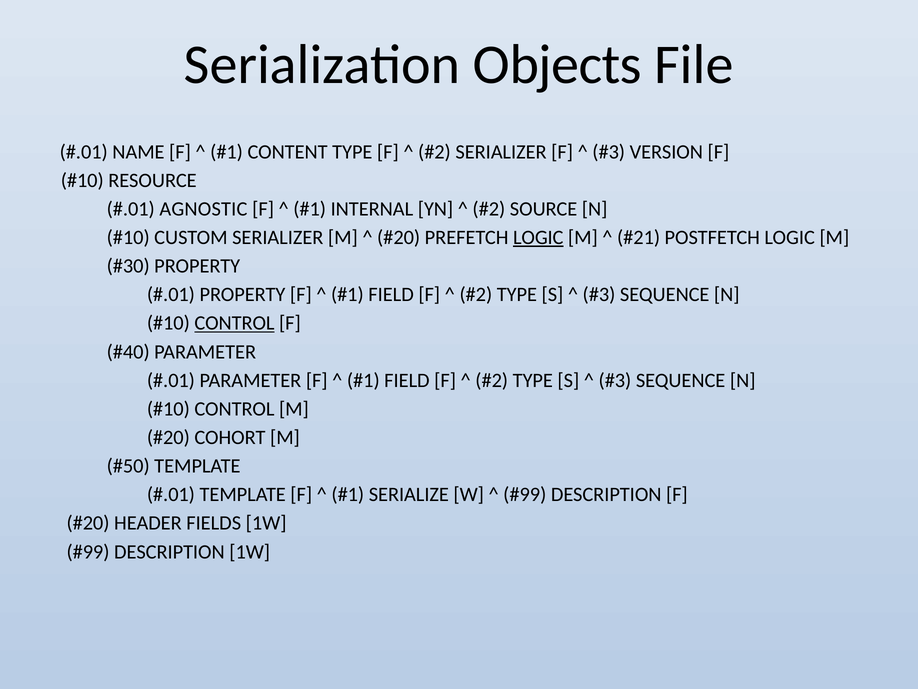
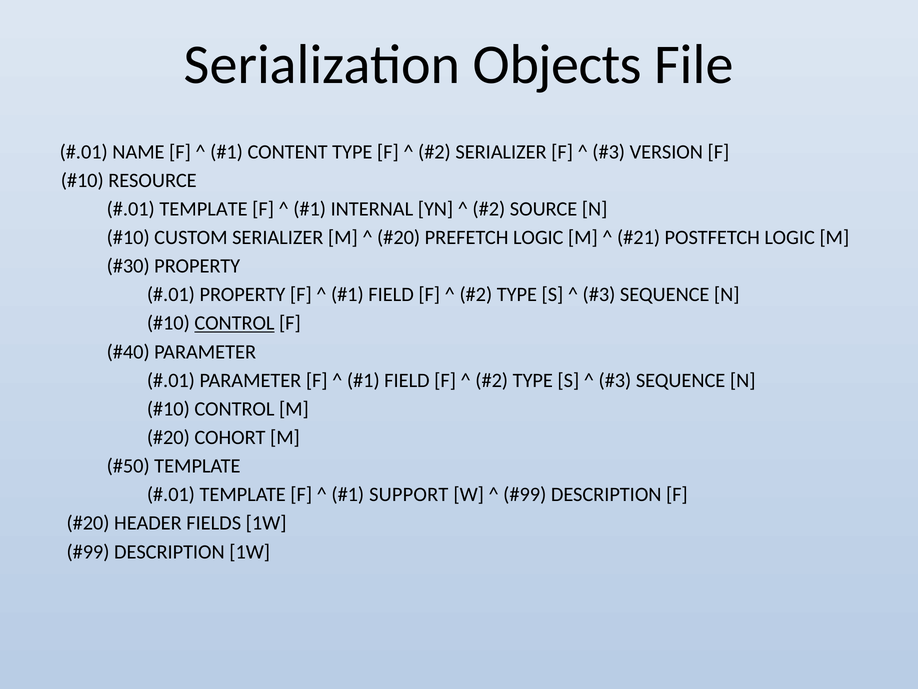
AGNOSTIC at (203, 209): AGNOSTIC -> TEMPLATE
LOGIC at (538, 237) underline: present -> none
SERIALIZE: SERIALIZE -> SUPPORT
